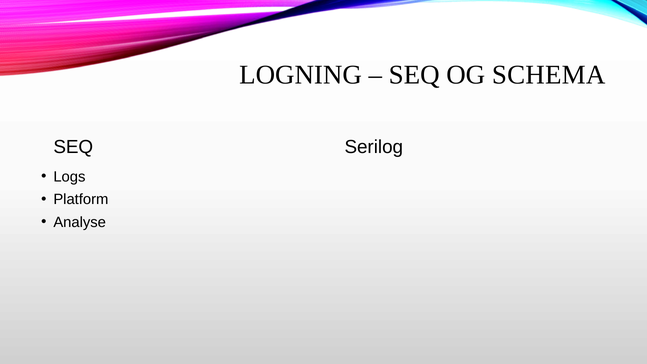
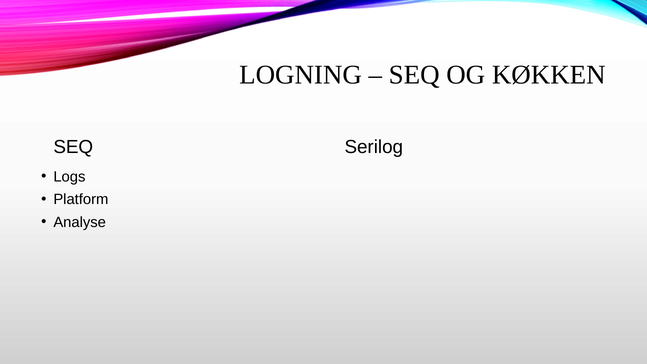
SCHEMA: SCHEMA -> KØKKEN
